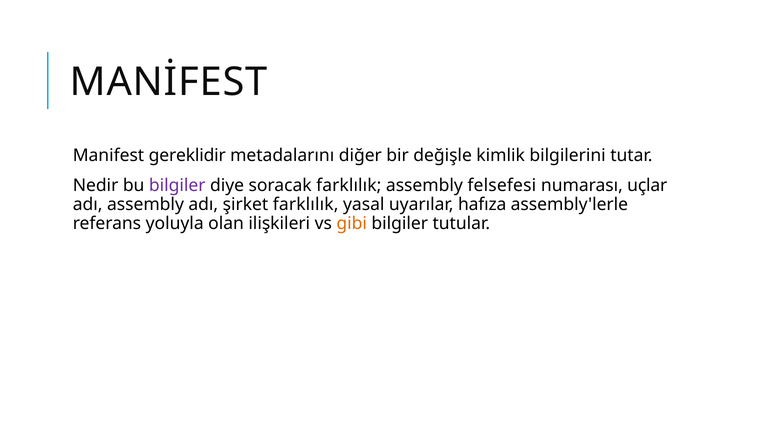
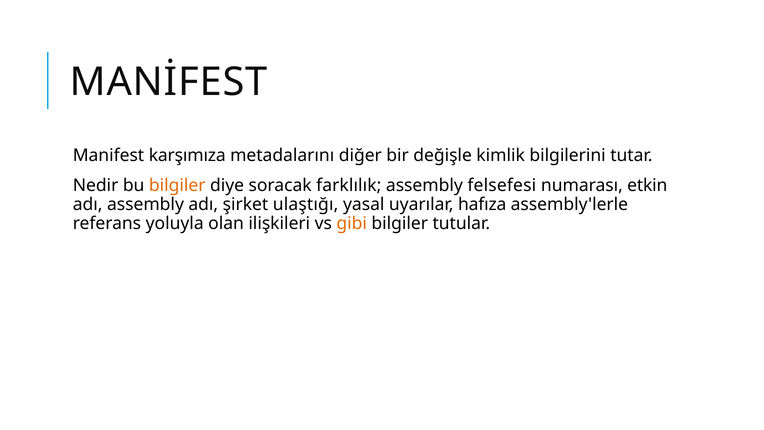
gereklidir: gereklidir -> karşımıza
bilgiler at (177, 185) colour: purple -> orange
uçlar: uçlar -> etkin
şirket farklılık: farklılık -> ulaştığı
